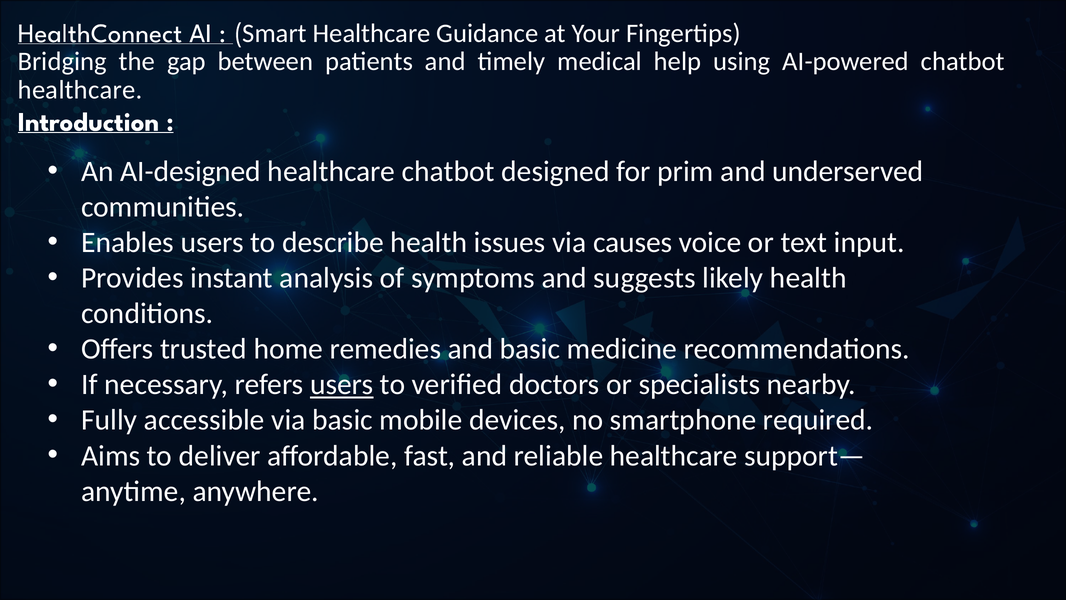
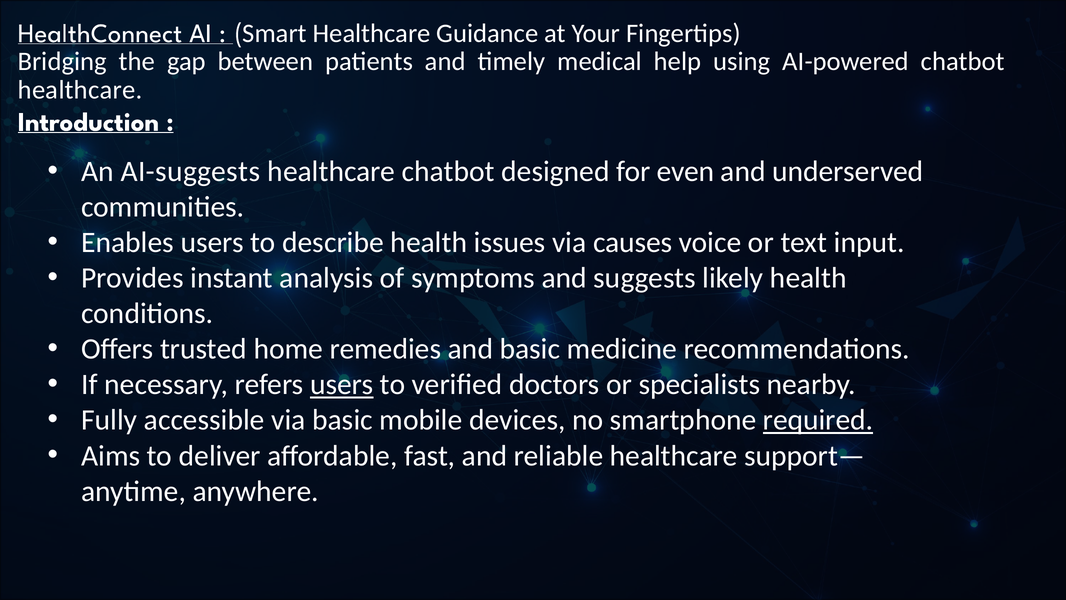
AI-designed: AI-designed -> AI-suggests
prim: prim -> even
required underline: none -> present
